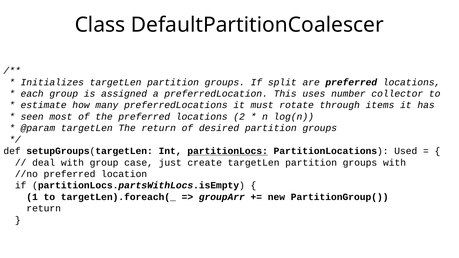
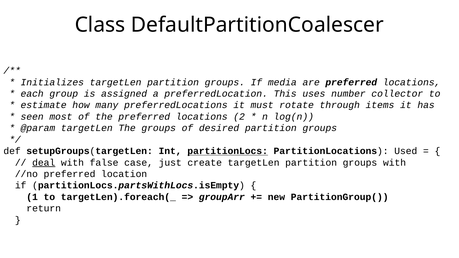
split: split -> media
The return: return -> groups
deal underline: none -> present
with group: group -> false
